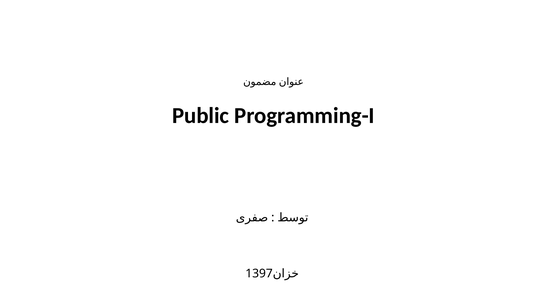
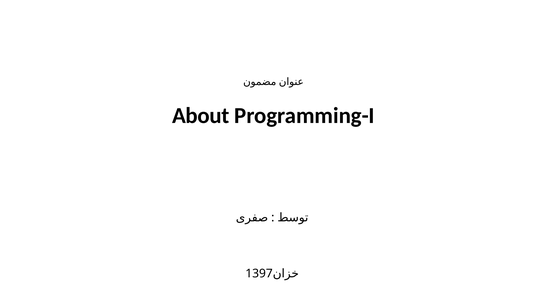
Public: Public -> About
